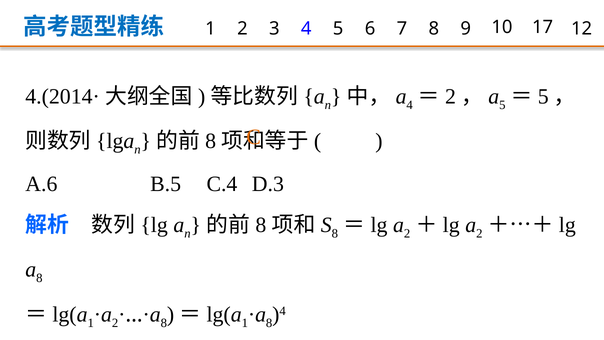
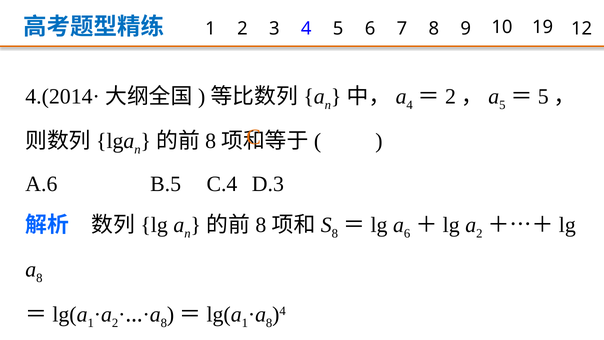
17: 17 -> 19
2 at (407, 233): 2 -> 6
